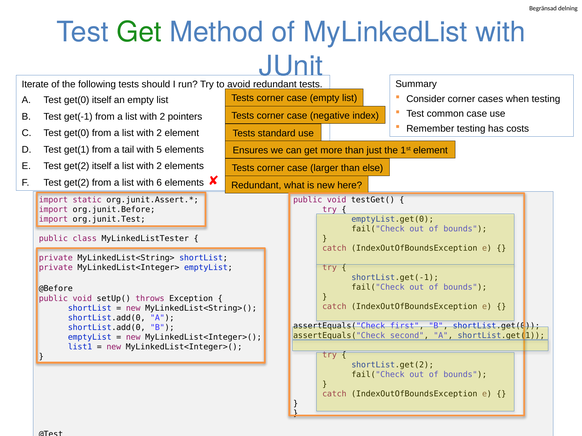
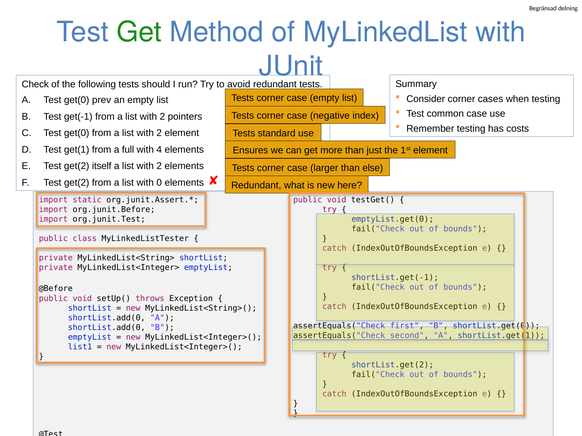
Iterate: Iterate -> Check
get(0 itself: itself -> prev
tail: tail -> full
5: 5 -> 4
6: 6 -> 0
